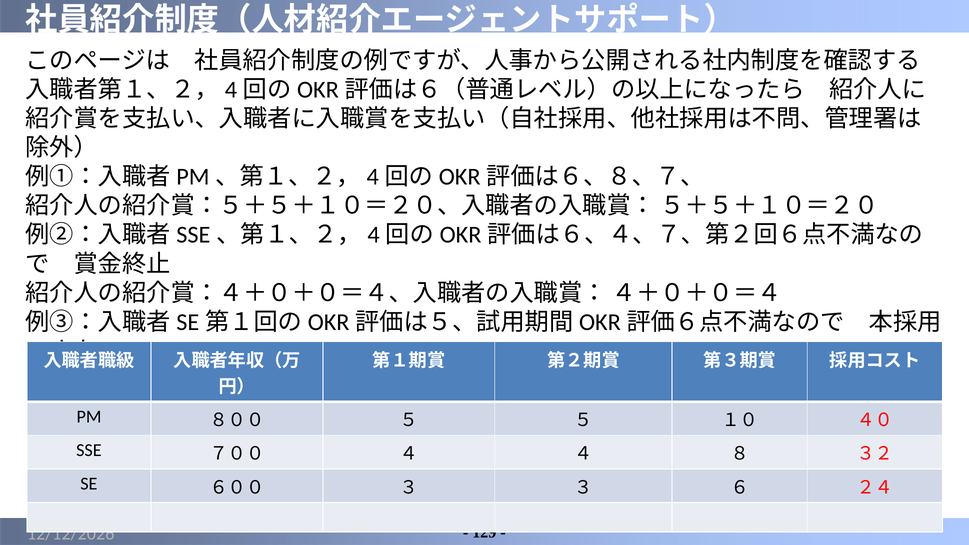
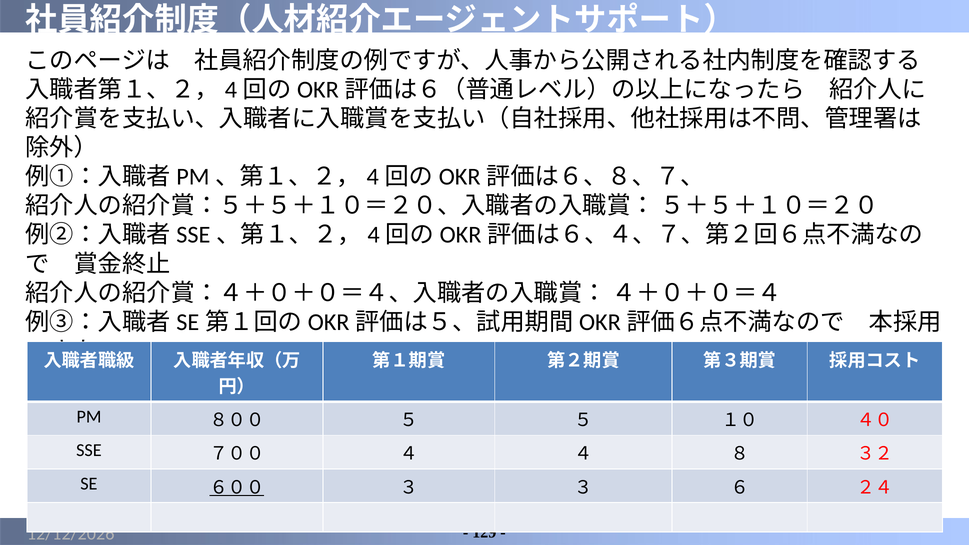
６００ underline: none -> present
